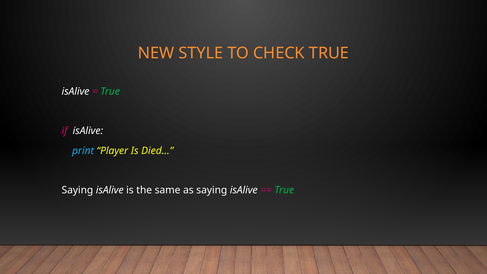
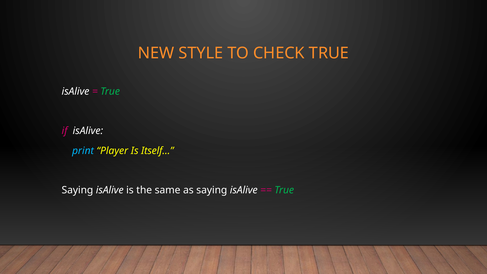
Died…: Died… -> Itself…
